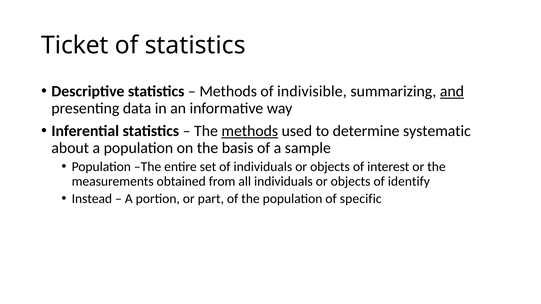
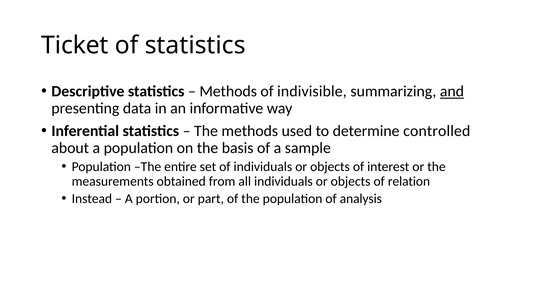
methods at (250, 131) underline: present -> none
systematic: systematic -> controlled
identify: identify -> relation
specific: specific -> analysis
